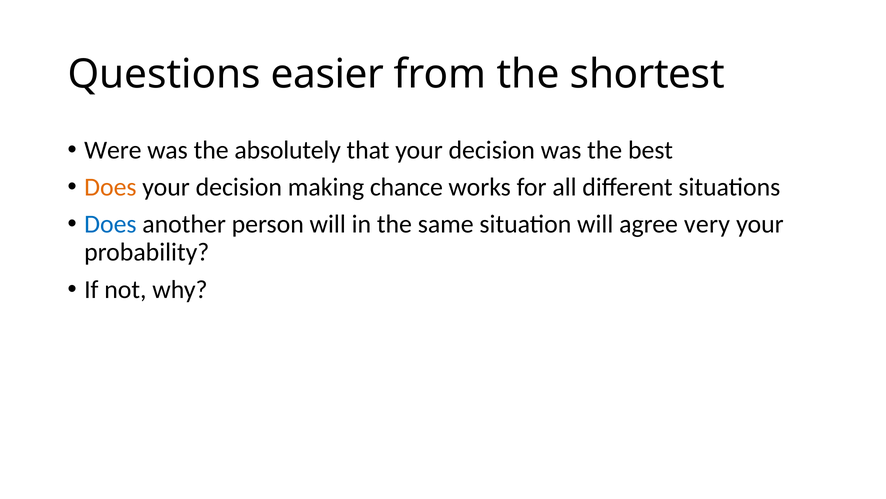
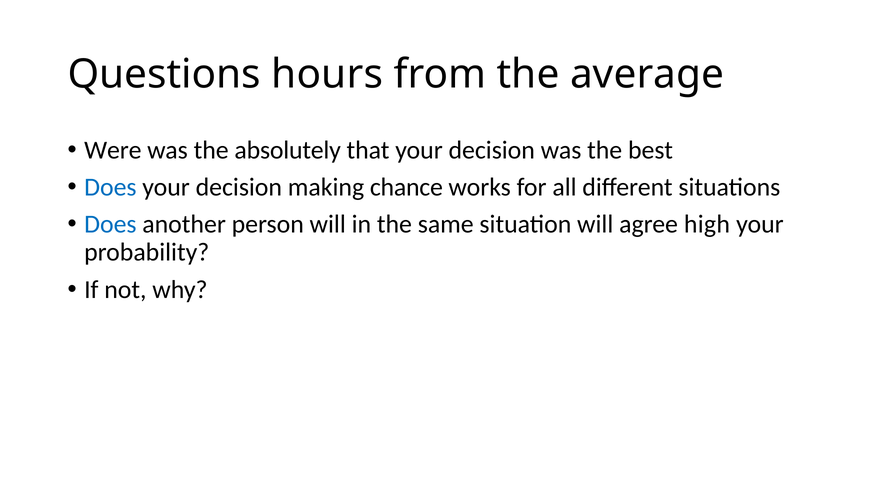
easier: easier -> hours
shortest: shortest -> average
Does at (110, 187) colour: orange -> blue
very: very -> high
